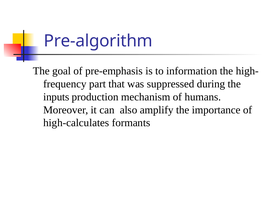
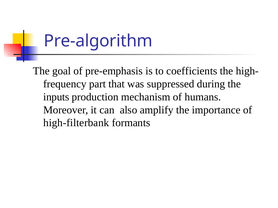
information: information -> coefficients
high-calculates: high-calculates -> high-filterbank
